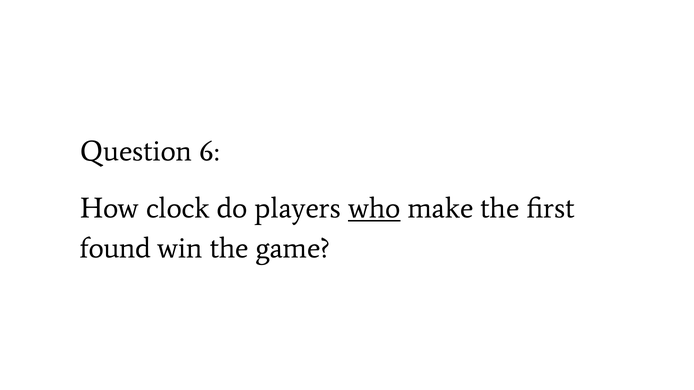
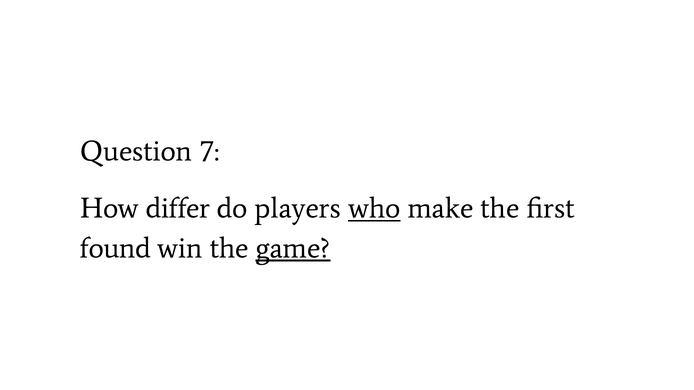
6: 6 -> 7
clock: clock -> differ
game underline: none -> present
